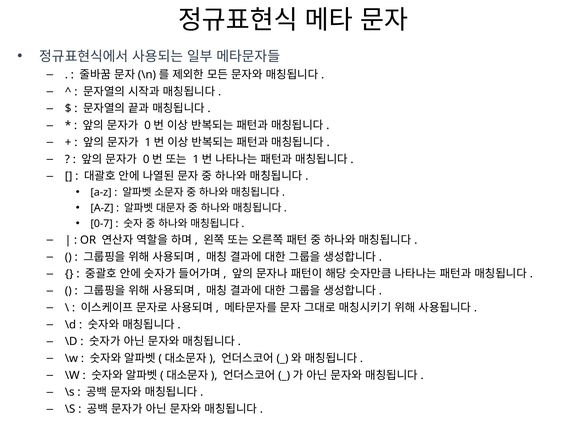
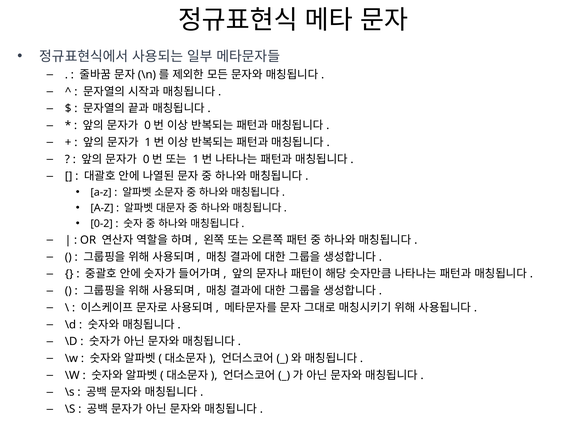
0-7: 0-7 -> 0-2
